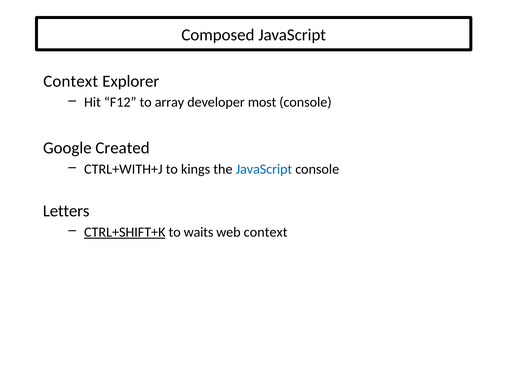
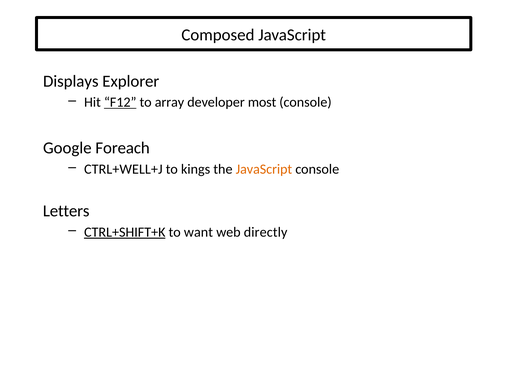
Context at (71, 81): Context -> Displays
F12 underline: none -> present
Created: Created -> Foreach
CTRL+WITH+J: CTRL+WITH+J -> CTRL+WELL+J
JavaScript at (264, 169) colour: blue -> orange
waits: waits -> want
web context: context -> directly
